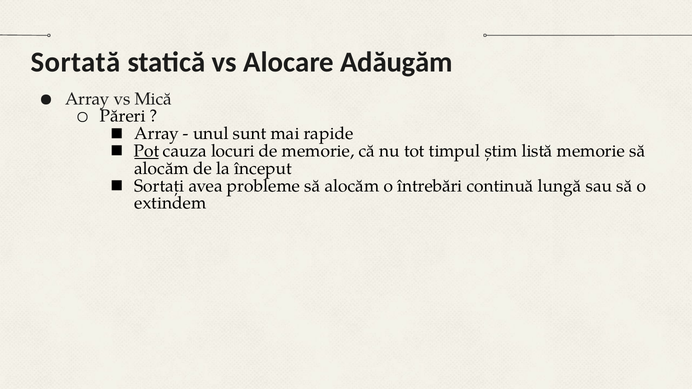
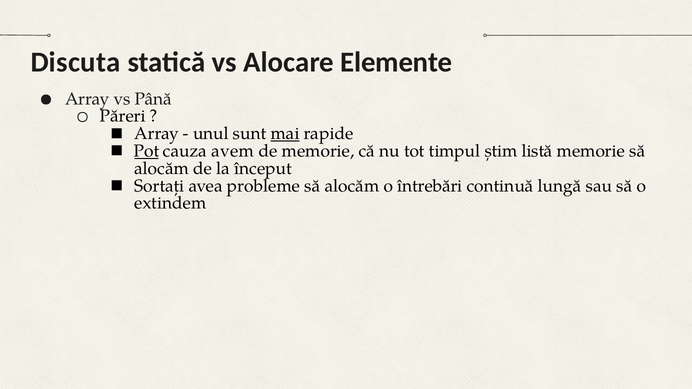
Sortată: Sortată -> Discuta
Adăugăm: Adăugăm -> Elemente
Mică: Mică -> Până
mai underline: none -> present
locuri: locuri -> avem
